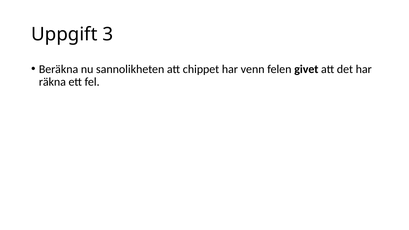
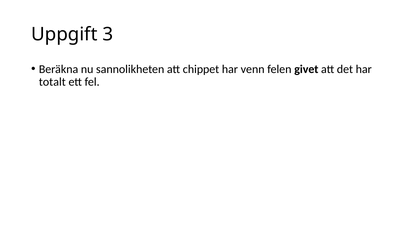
räkna: räkna -> totalt
